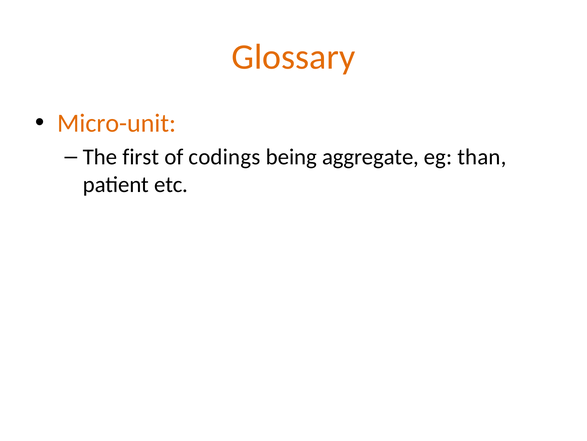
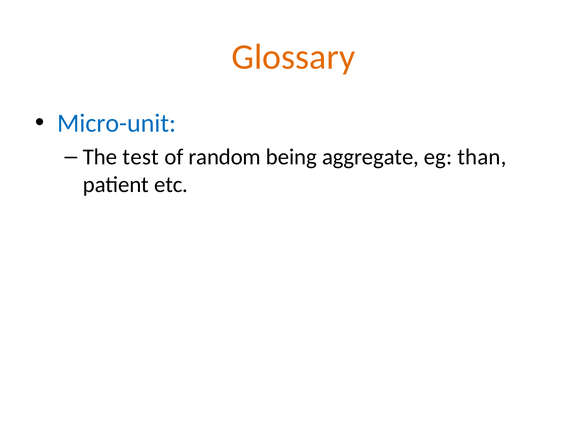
Micro-unit colour: orange -> blue
first: first -> test
codings: codings -> random
